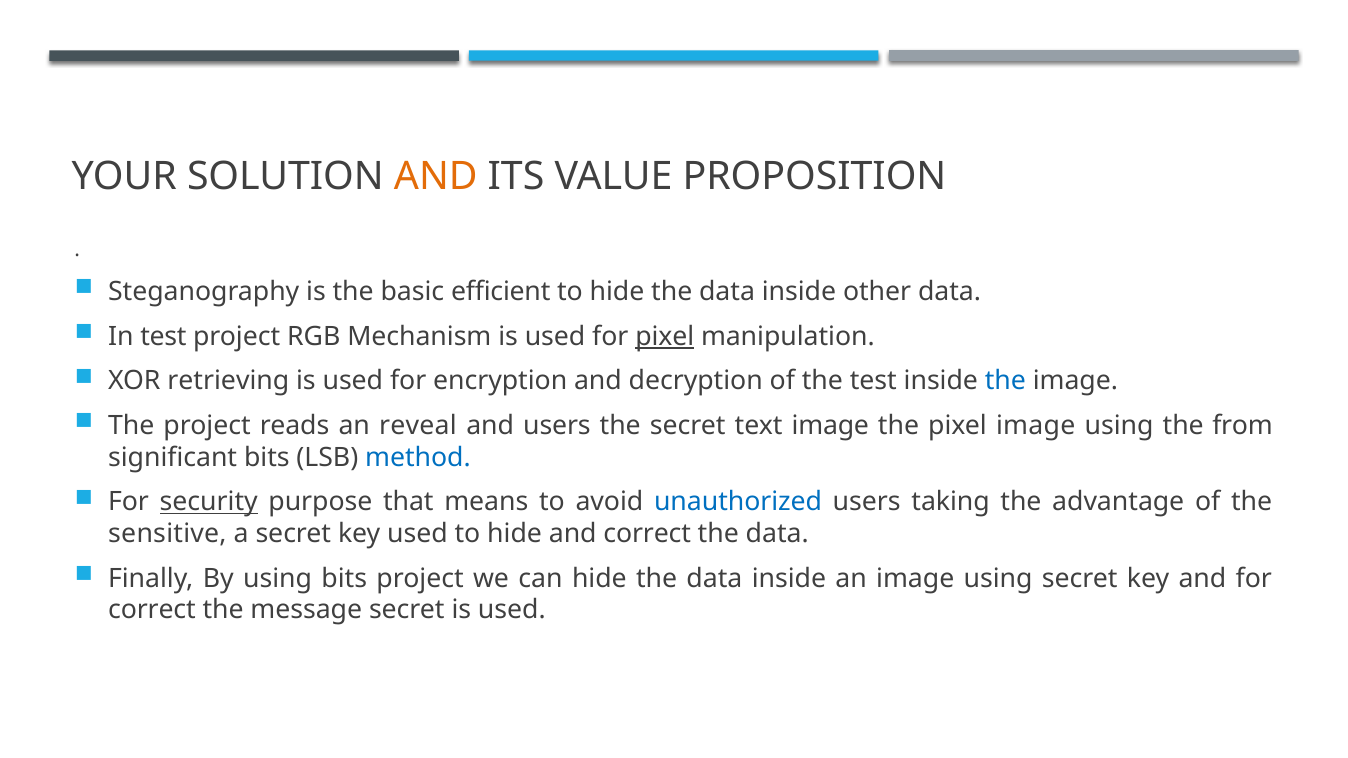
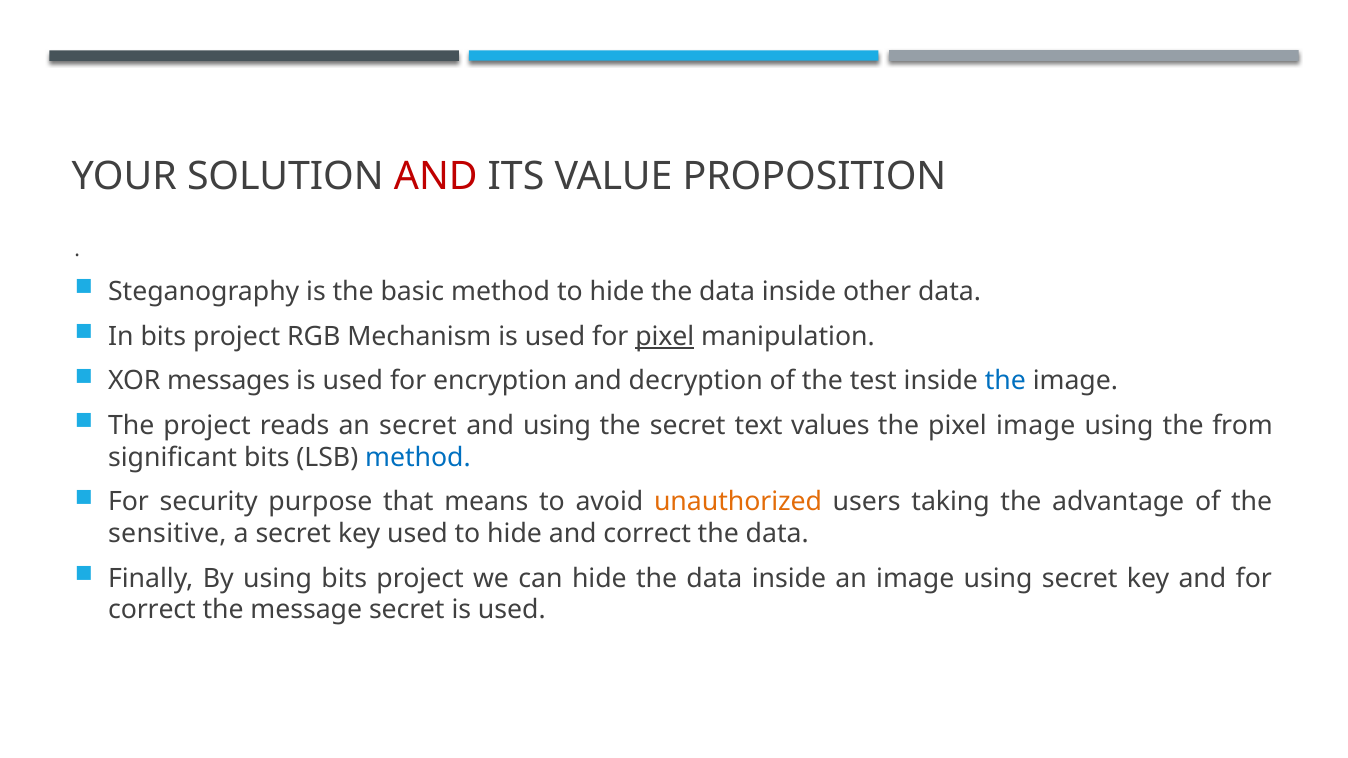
AND at (436, 176) colour: orange -> red
basic efficient: efficient -> method
In test: test -> bits
retrieving: retrieving -> messages
an reveal: reveal -> secret
and users: users -> using
text image: image -> values
security underline: present -> none
unauthorized colour: blue -> orange
